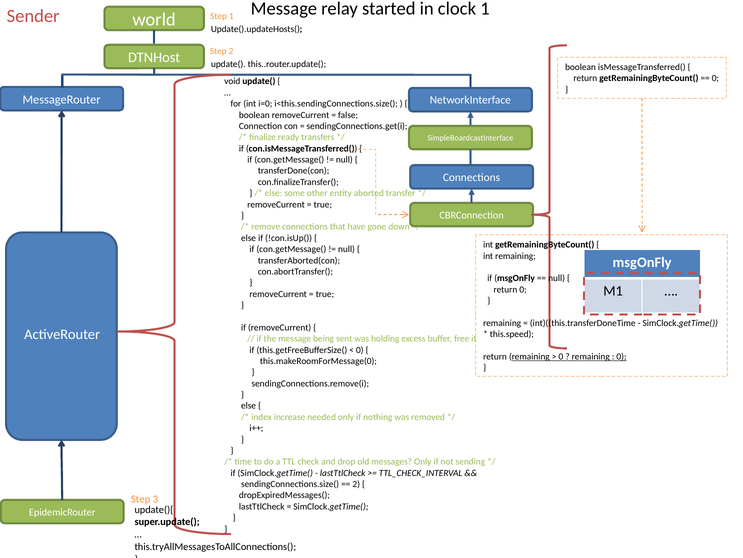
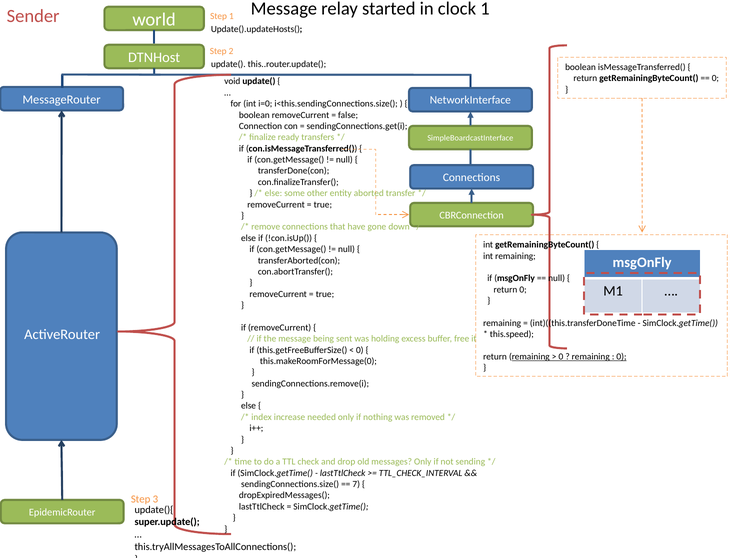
2 at (356, 484): 2 -> 7
